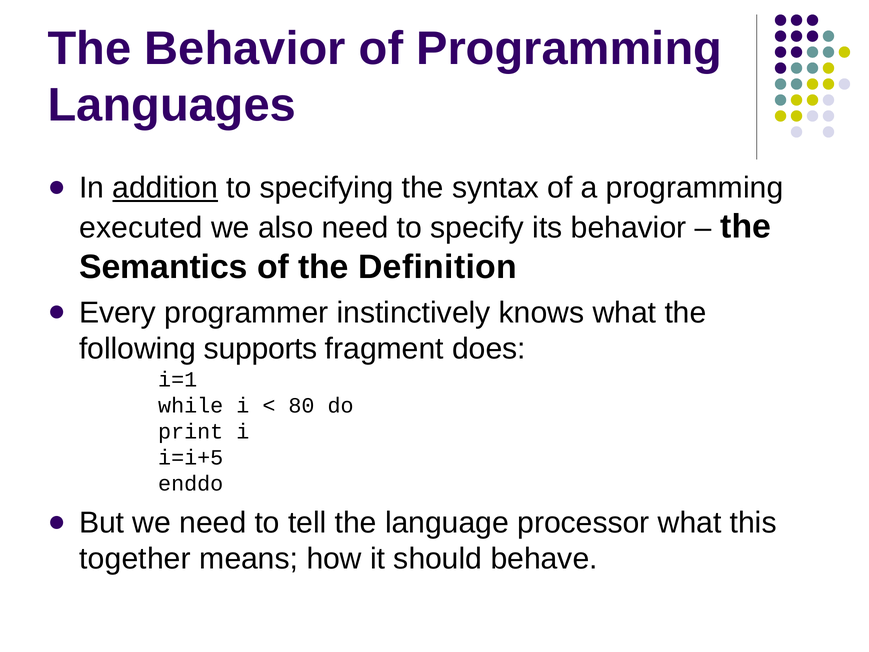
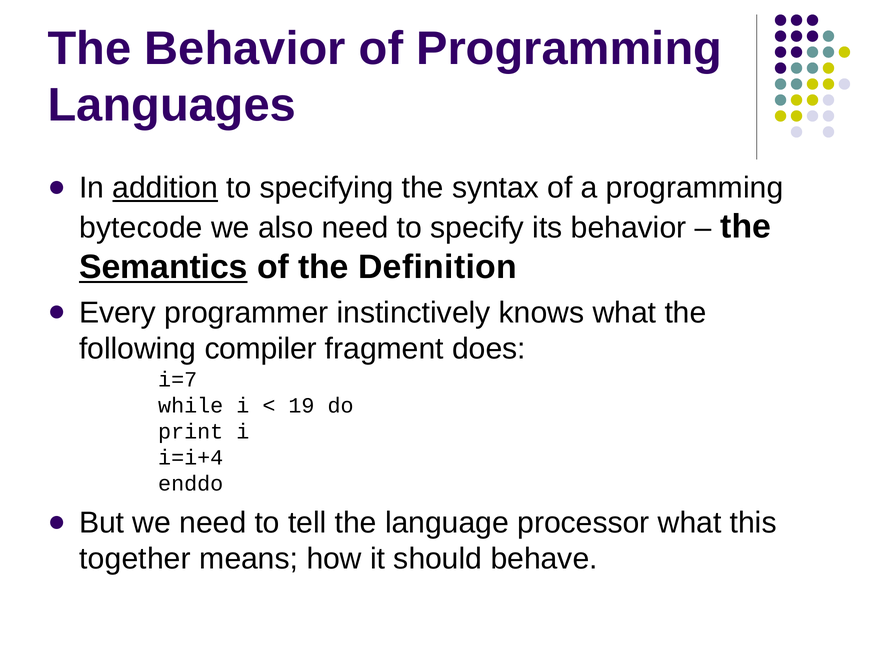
executed: executed -> bytecode
Semantics underline: none -> present
supports: supports -> compiler
i=1: i=1 -> i=7
80: 80 -> 19
i=i+5: i=i+5 -> i=i+4
